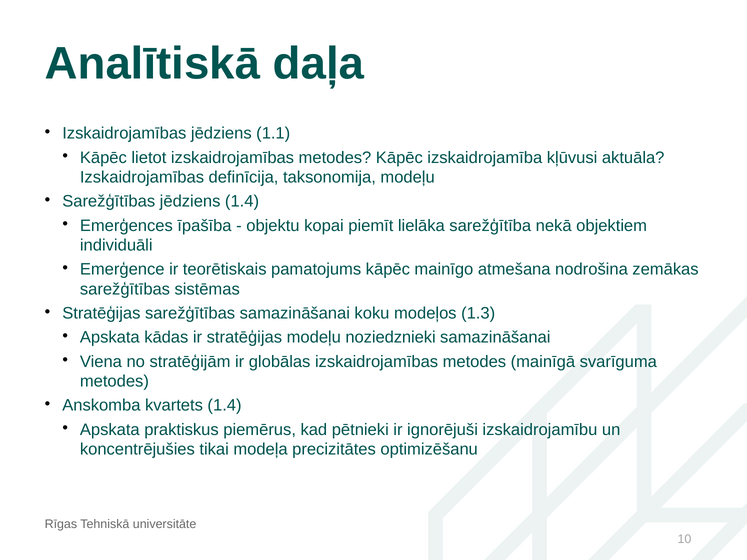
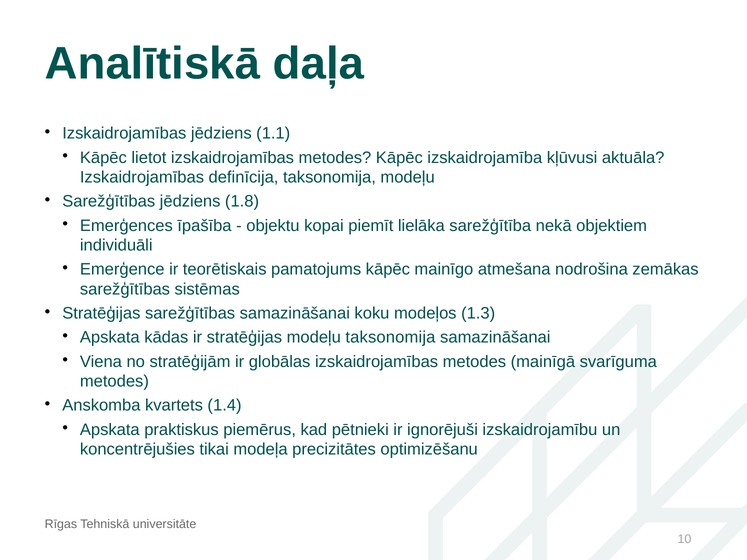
jēdziens 1.4: 1.4 -> 1.8
modeļu noziedznieki: noziedznieki -> taksonomija
